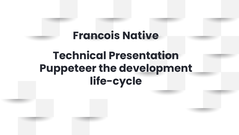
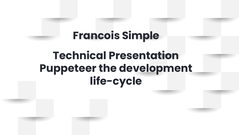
Native: Native -> Simple
